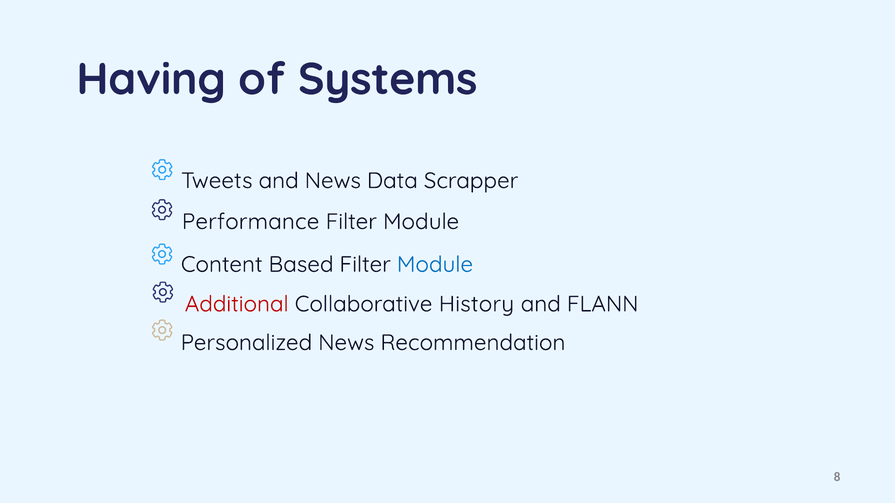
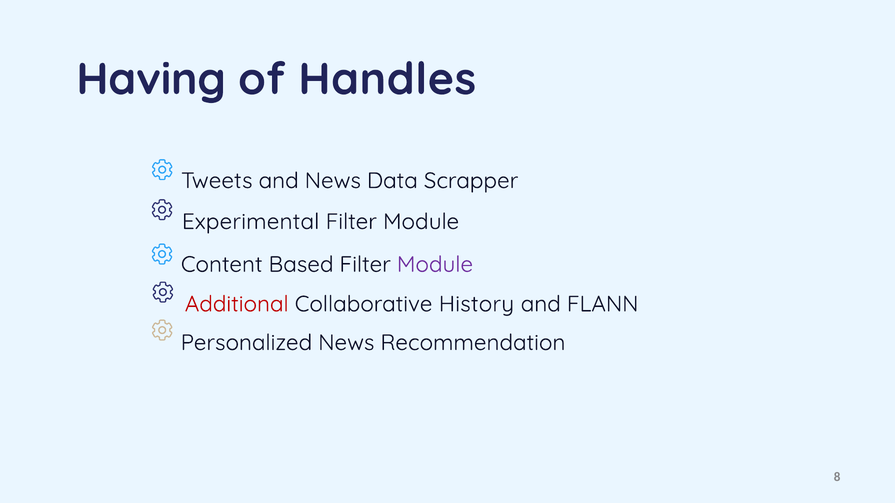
Systems: Systems -> Handles
Performance: Performance -> Experimental
Module at (435, 265) colour: blue -> purple
